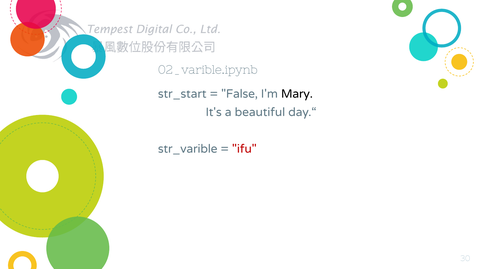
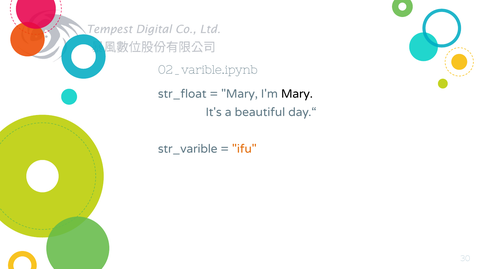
str_start: str_start -> str_float
False at (240, 94): False -> Mary
ifu colour: red -> orange
